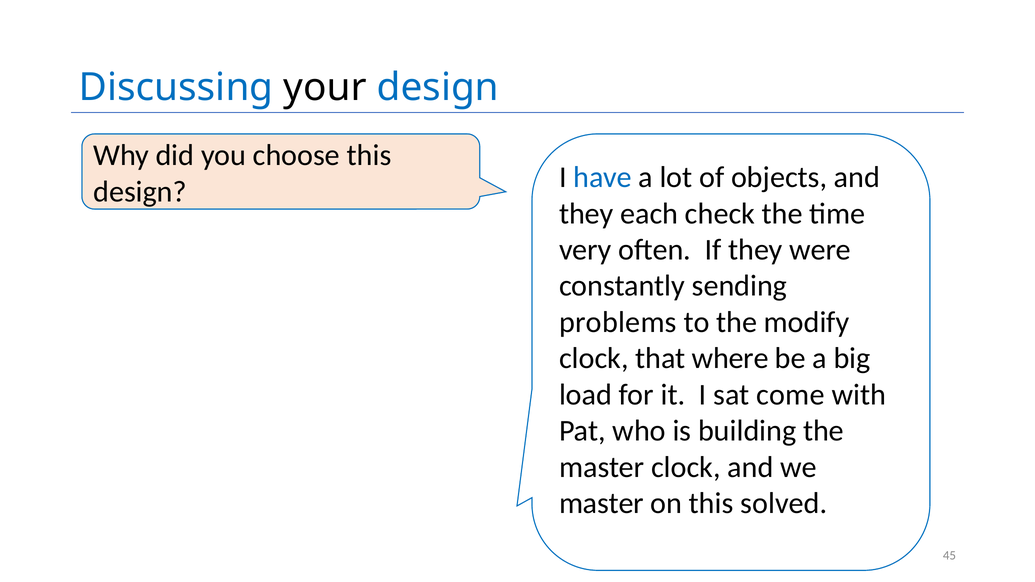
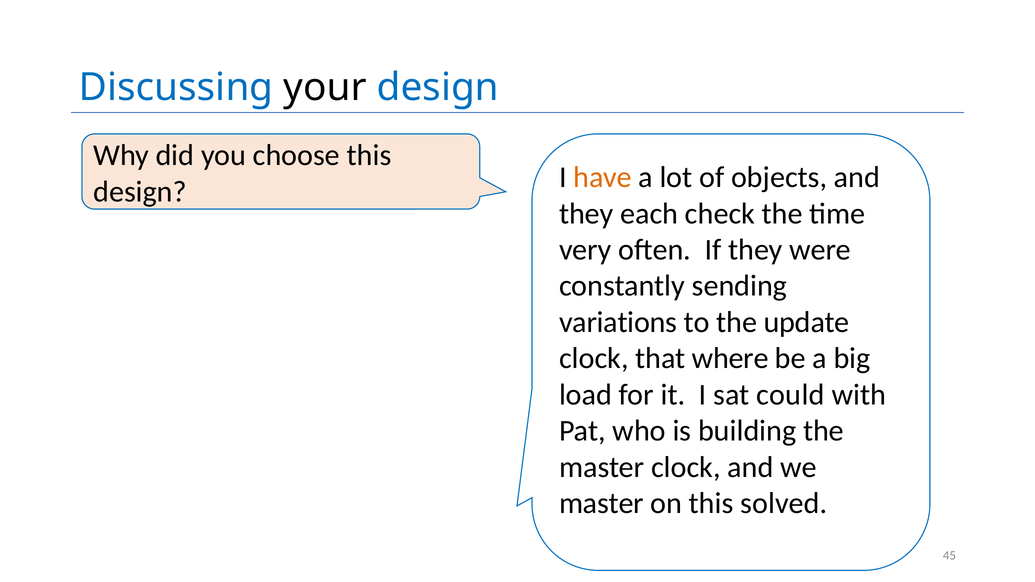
have colour: blue -> orange
problems: problems -> variations
modify: modify -> update
come: come -> could
